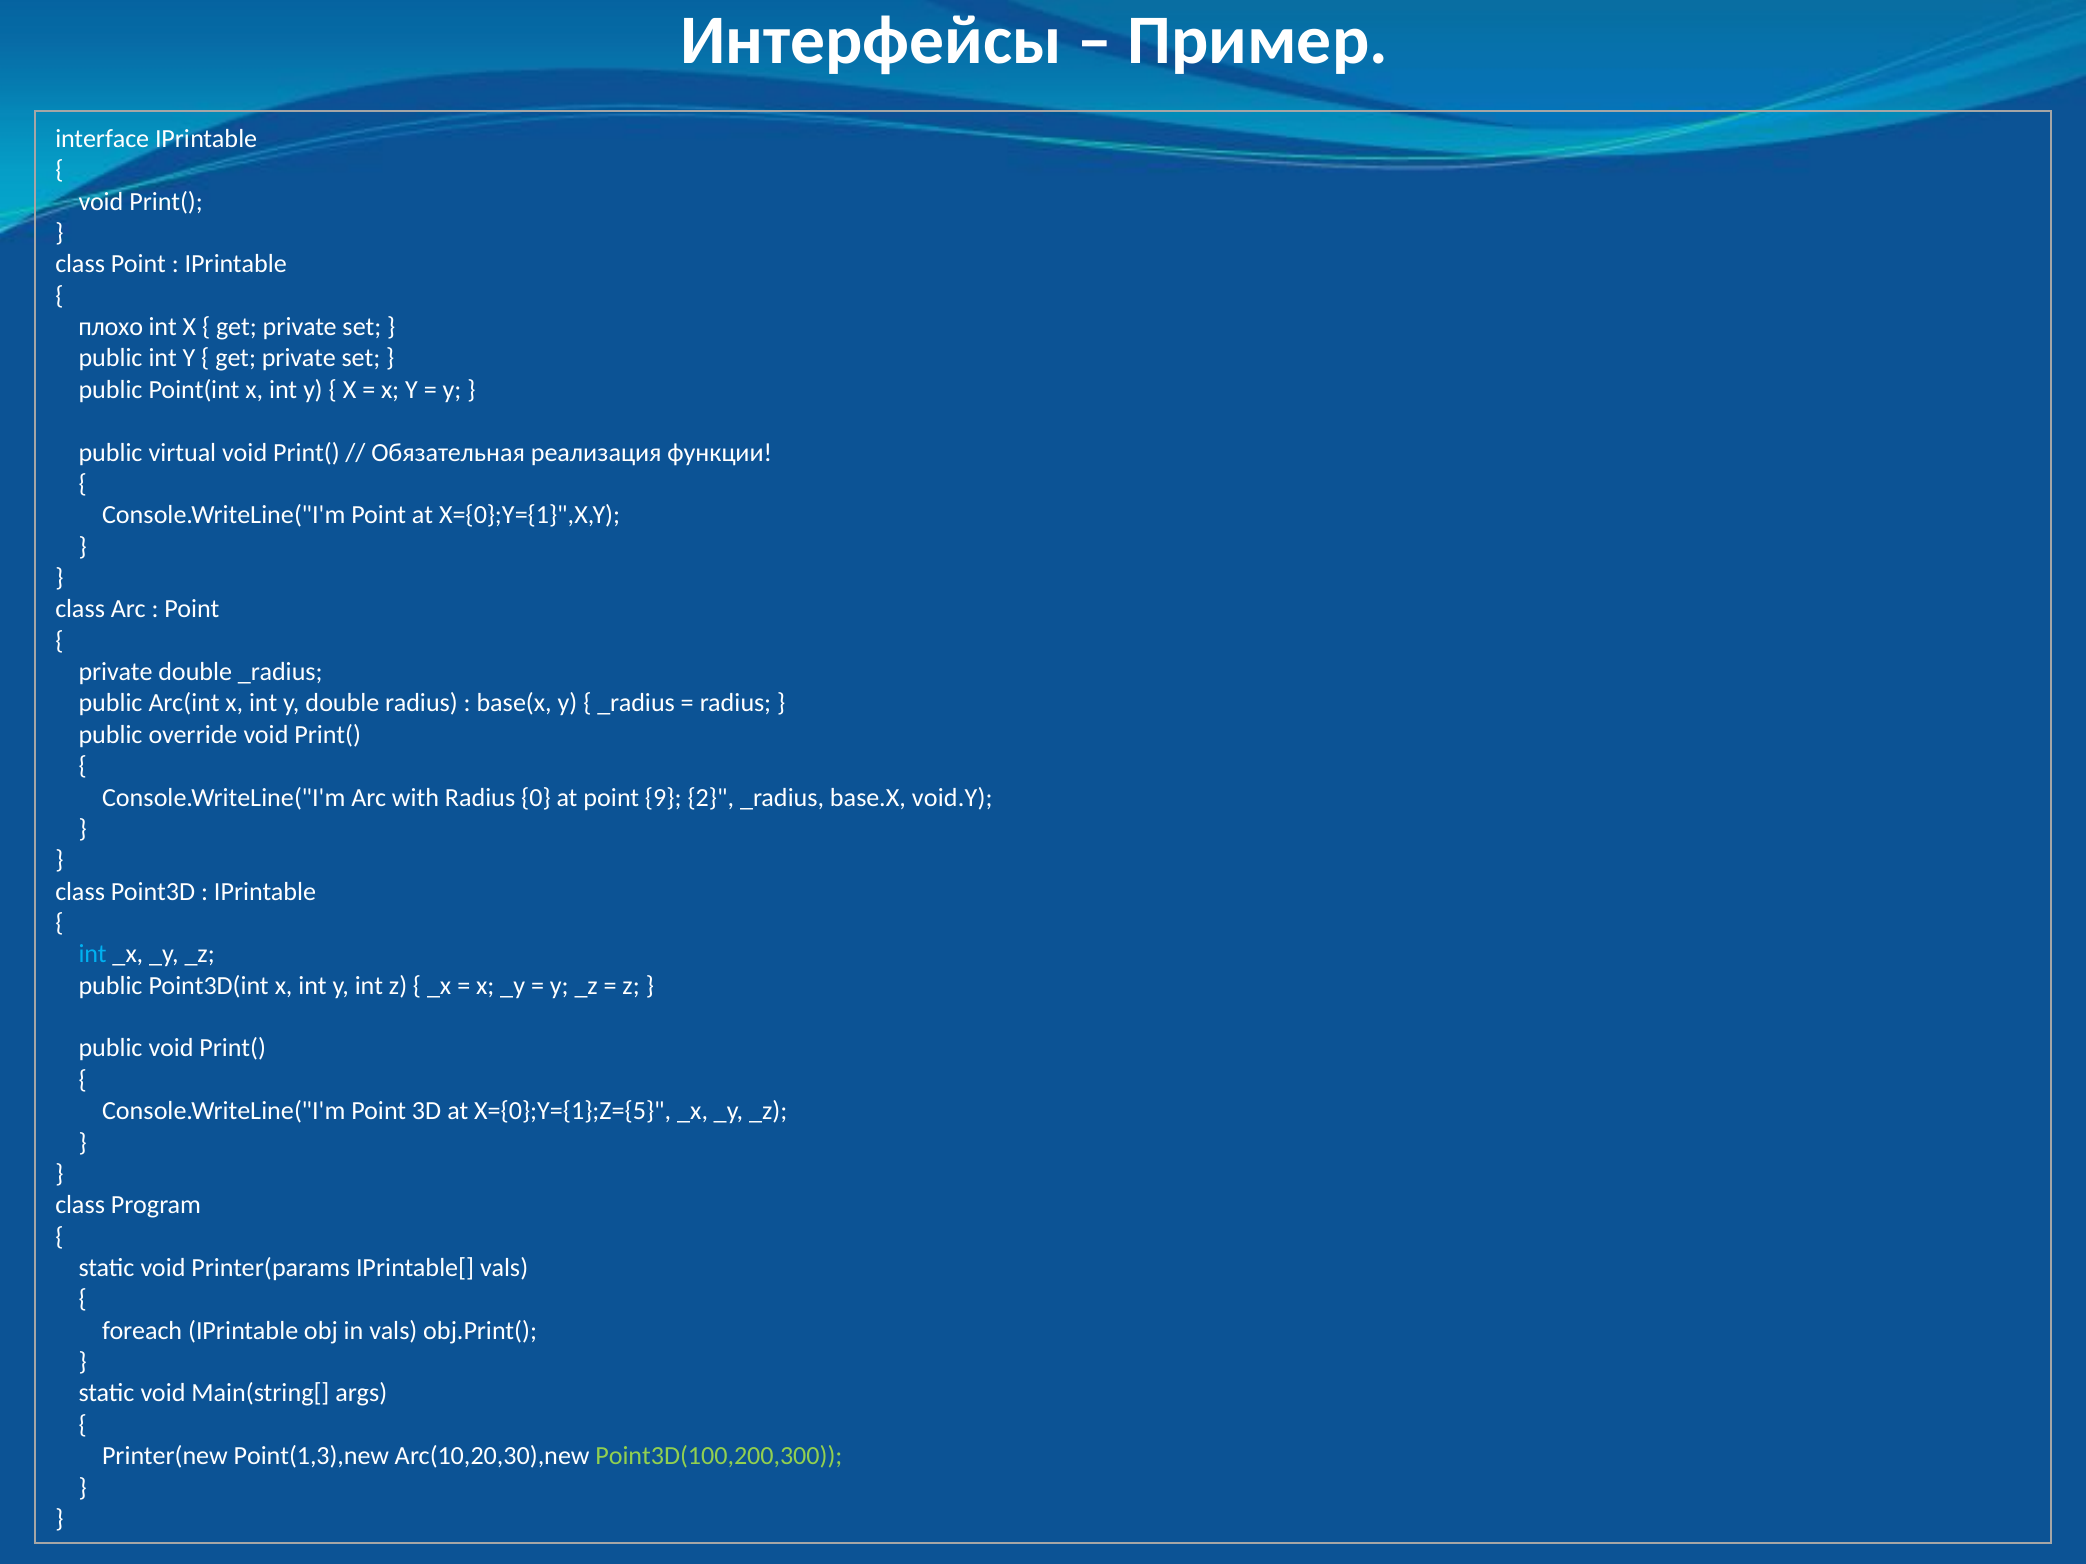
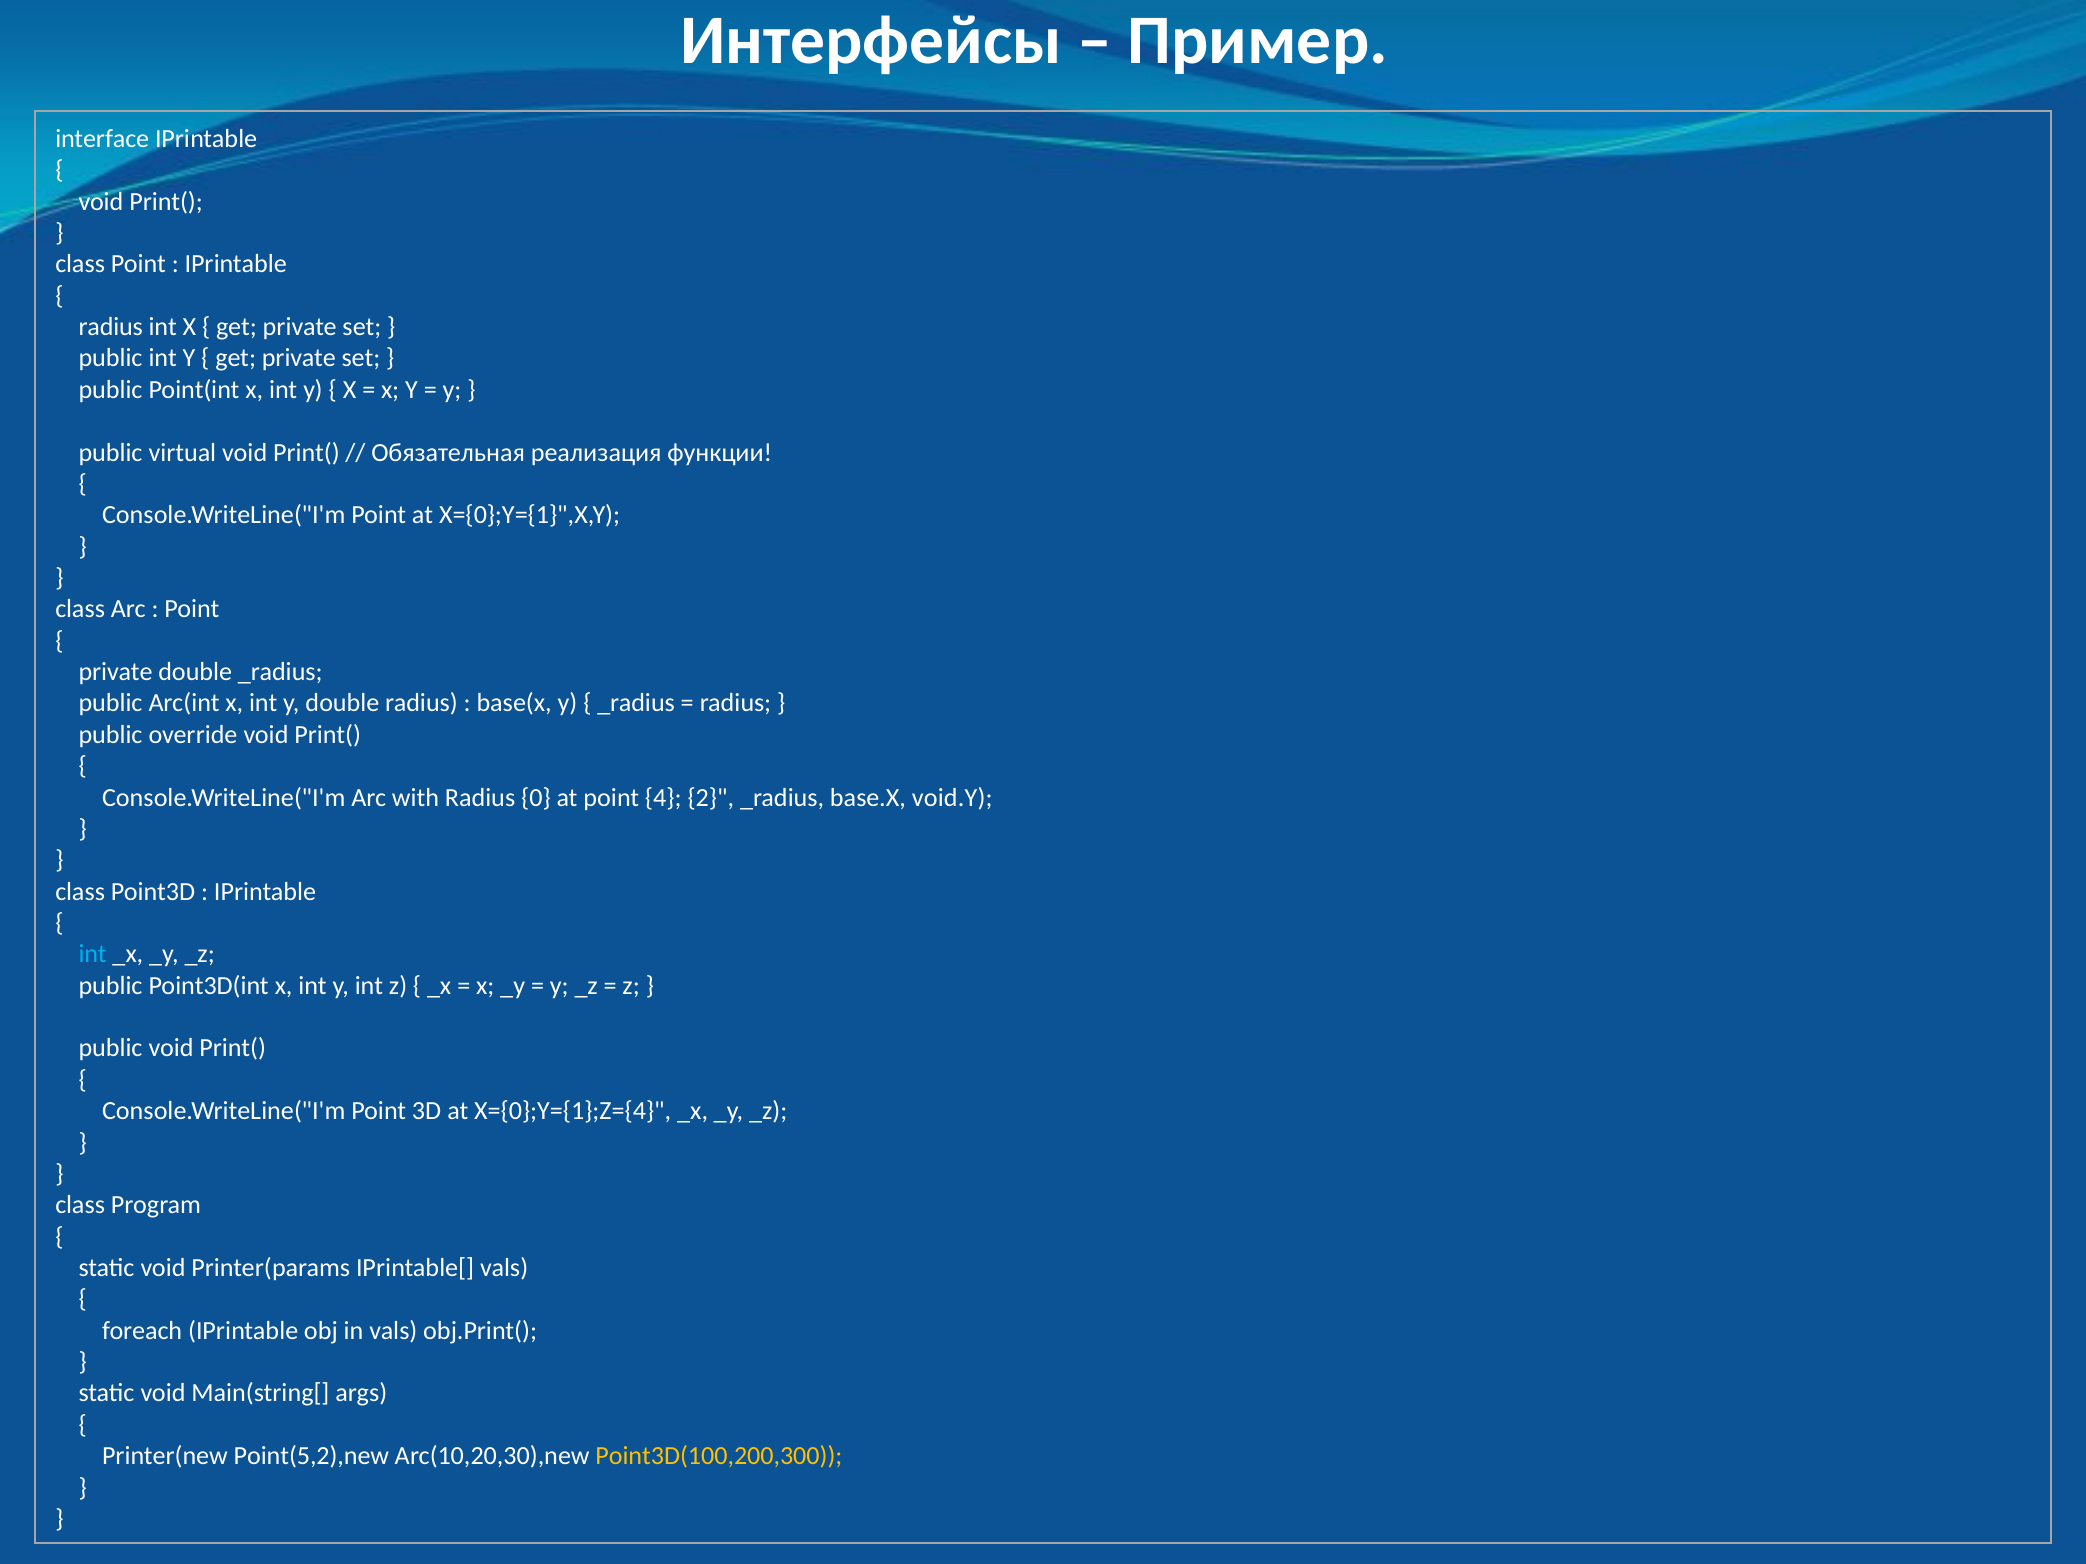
плохо at (111, 327): плохо -> radius
9: 9 -> 4
X={0};Y={1};Z={5: X={0};Y={1};Z={5 -> X={0};Y={1};Z={4
Point(1,3),new: Point(1,3),new -> Point(5,2),new
Point3D(100,200,300 colour: light green -> yellow
